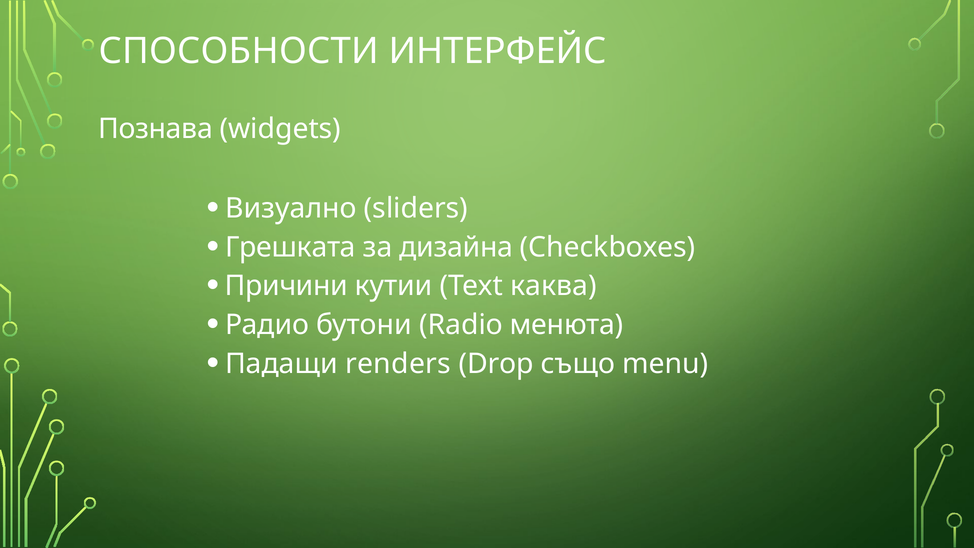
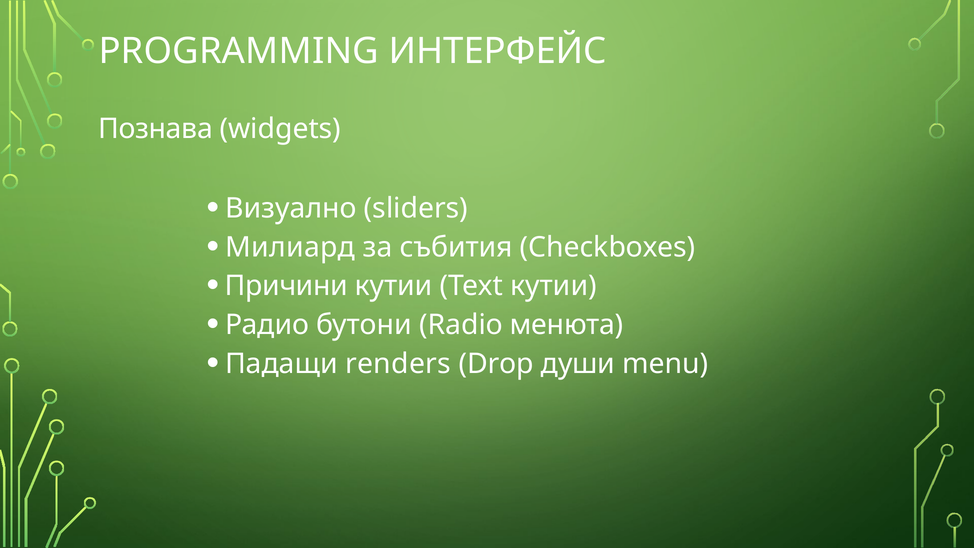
СПОСОБНОСТИ: СПОСОБНОСТИ -> PROGRAMMING
Грешката: Грешката -> Милиард
дизайна: дизайна -> събития
Text каква: каква -> кутии
също: също -> души
